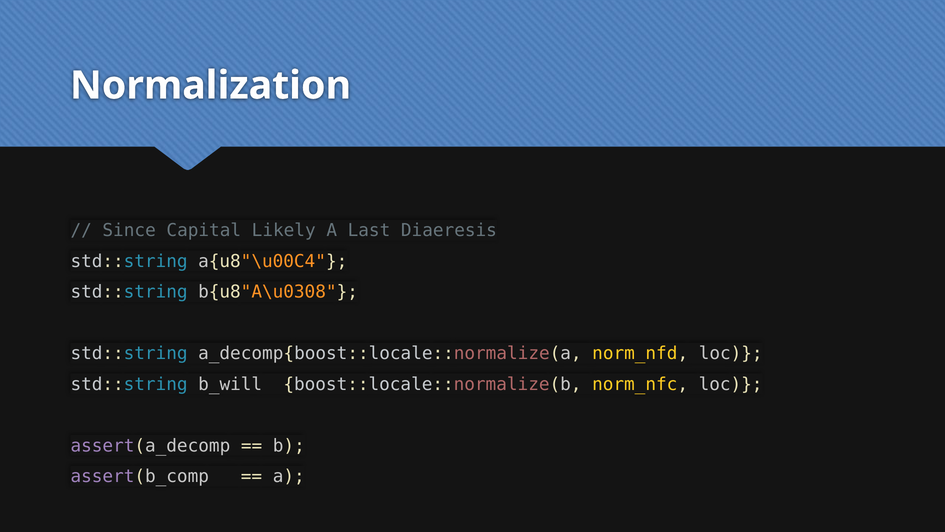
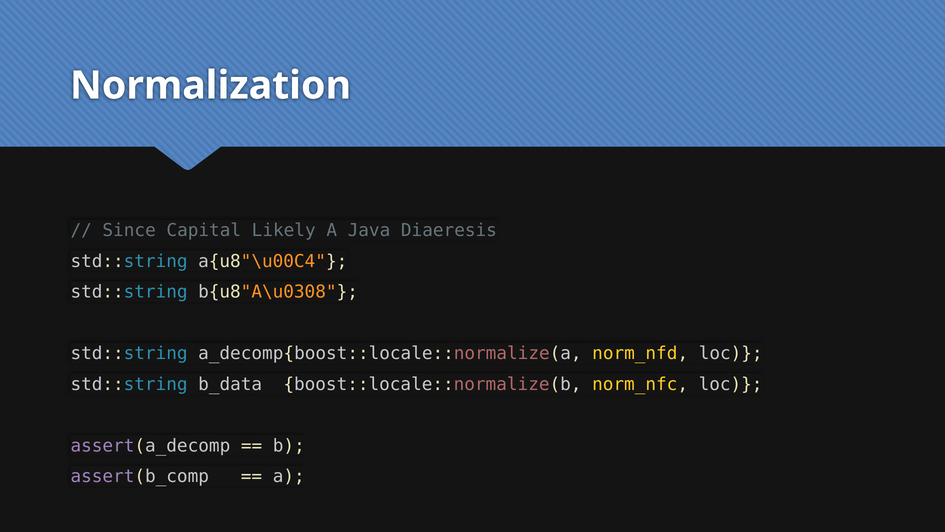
Last: Last -> Java
b_will: b_will -> b_data
